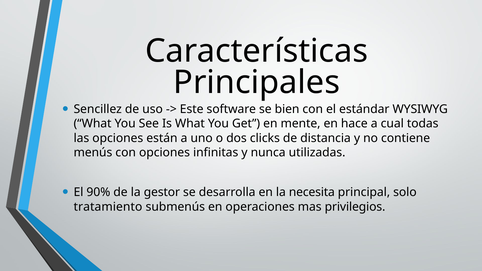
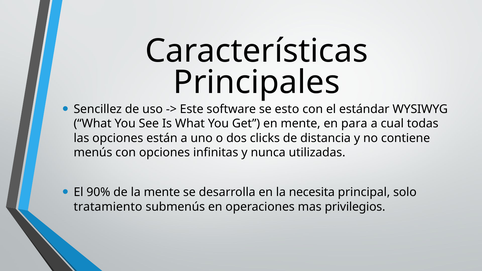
bien: bien -> esto
hace: hace -> para
la gestor: gestor -> mente
